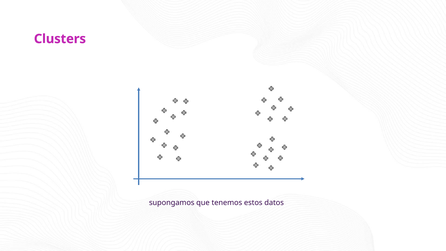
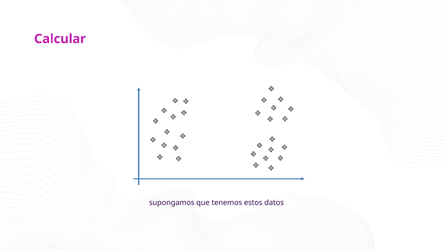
Clusters: Clusters -> Calcular
